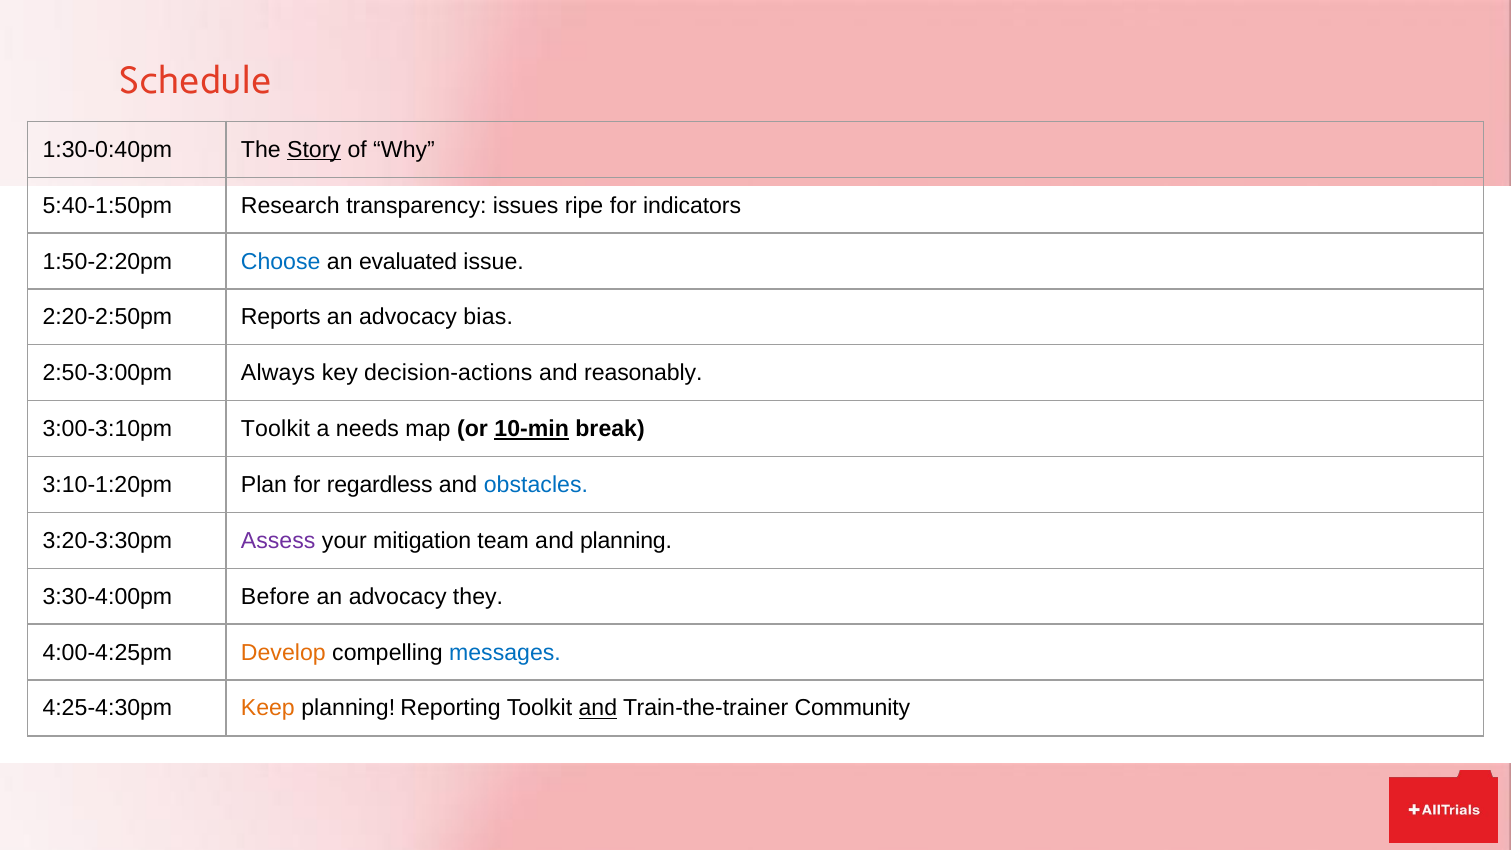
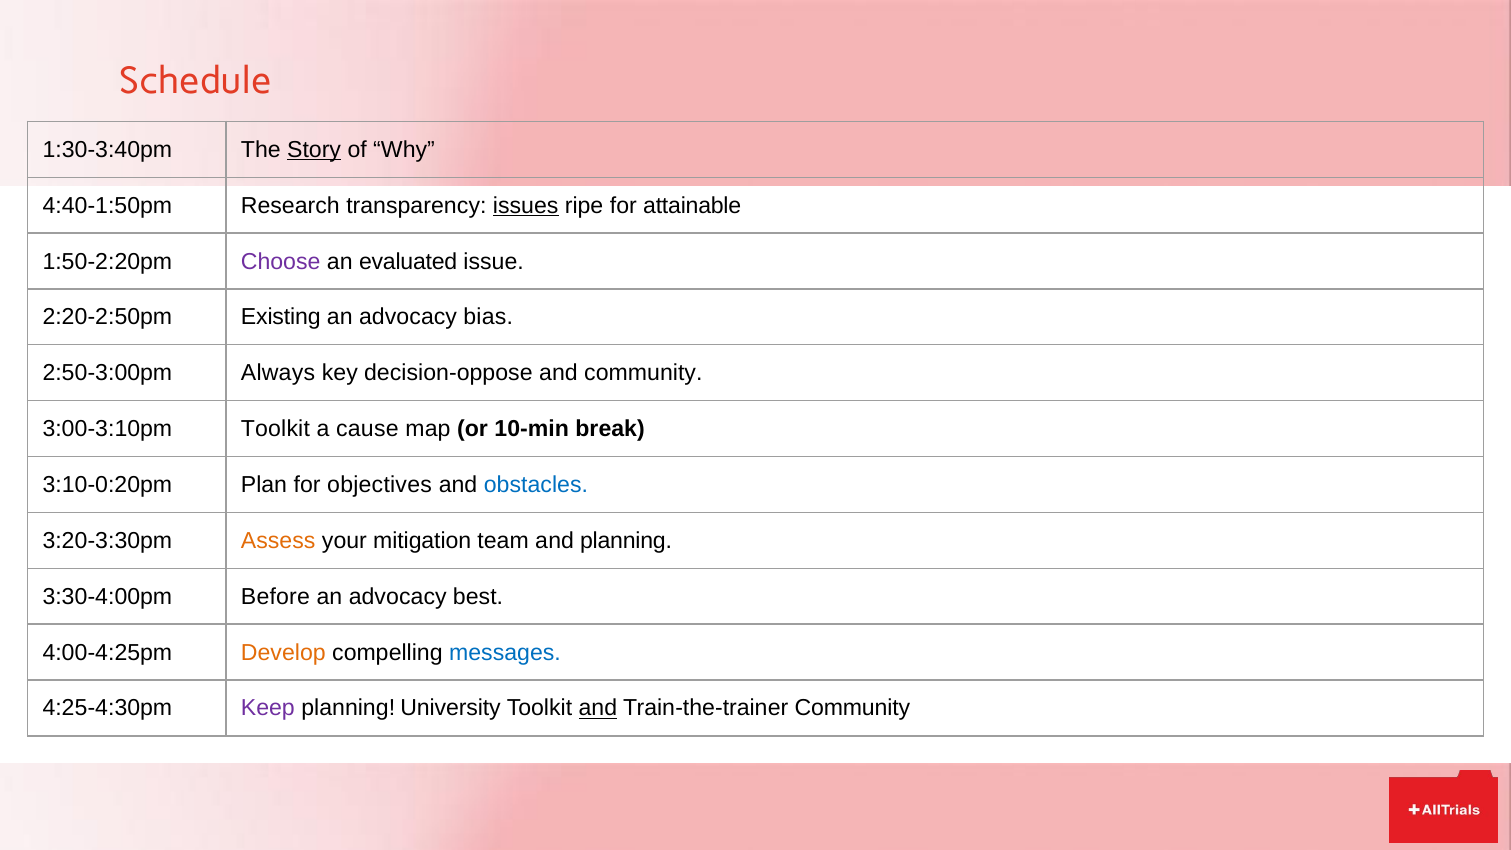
1:30-0:40pm: 1:30-0:40pm -> 1:30-3:40pm
5:40-1:50pm: 5:40-1:50pm -> 4:40-1:50pm
issues underline: none -> present
indicators: indicators -> attainable
Choose colour: blue -> purple
Reports: Reports -> Existing
decision-actions: decision-actions -> decision-oppose
and reasonably: reasonably -> community
needs: needs -> cause
10-min underline: present -> none
3:10-1:20pm: 3:10-1:20pm -> 3:10-0:20pm
regardless: regardless -> objectives
Assess colour: purple -> orange
they: they -> best
Keep colour: orange -> purple
Reporting: Reporting -> University
